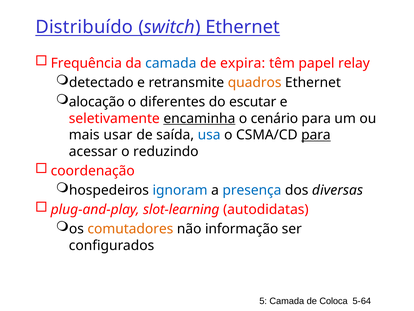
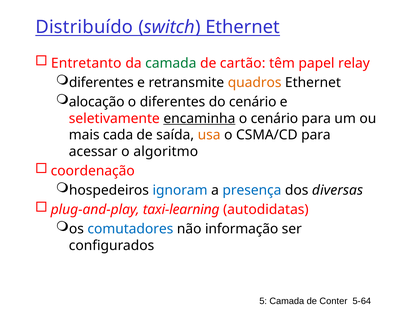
Frequência: Frequência -> Entretanto
camada at (171, 63) colour: blue -> green
expira: expira -> cartão
detectado at (101, 82): detectado -> diferentes
do escutar: escutar -> cenário
usar: usar -> cada
usa colour: blue -> orange
para at (316, 135) underline: present -> none
reduzindo: reduzindo -> algoritmo
slot-learning: slot-learning -> taxi-learning
comutadores colour: orange -> blue
Coloca: Coloca -> Conter
